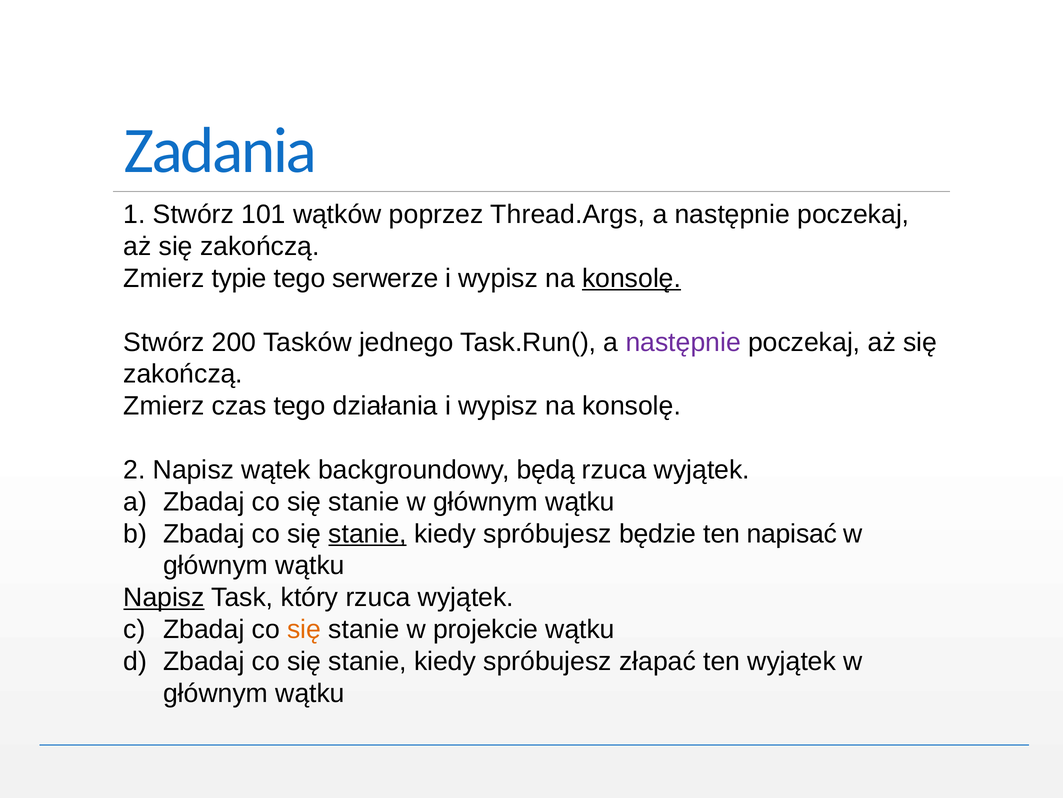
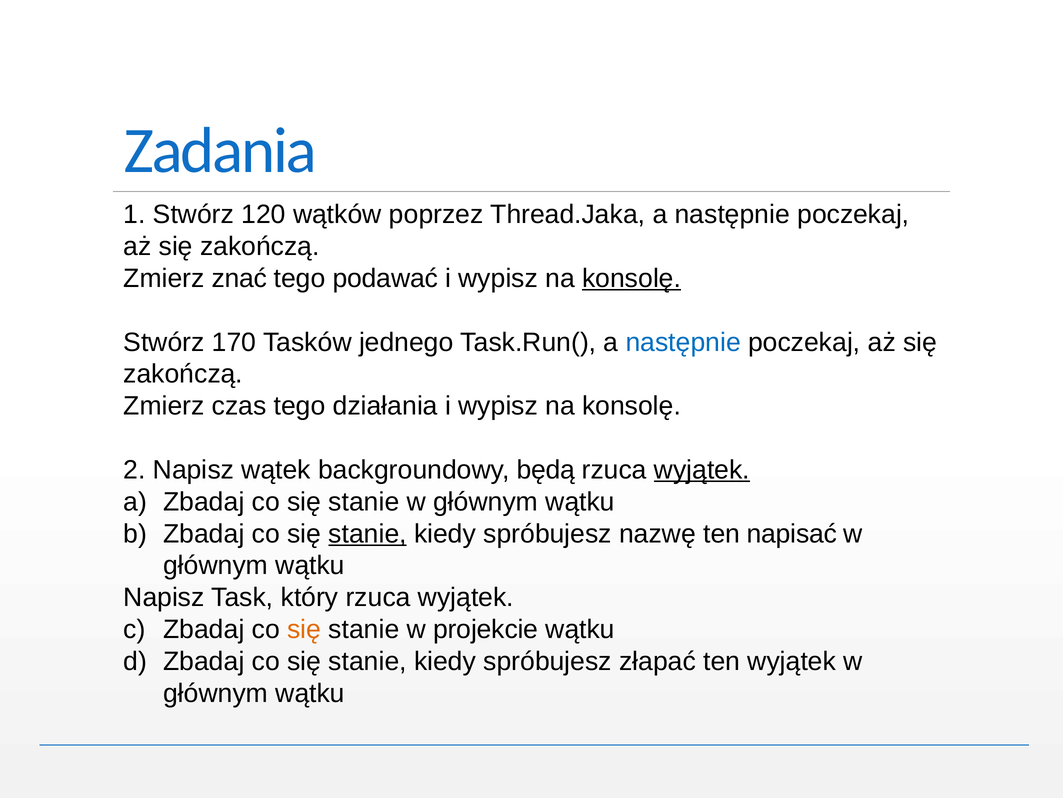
101: 101 -> 120
Thread.Args: Thread.Args -> Thread.Jaka
typie: typie -> znać
serwerze: serwerze -> podawać
200: 200 -> 170
następnie at (683, 342) colour: purple -> blue
wyjątek at (702, 469) underline: none -> present
będzie: będzie -> nazwę
Napisz at (164, 597) underline: present -> none
